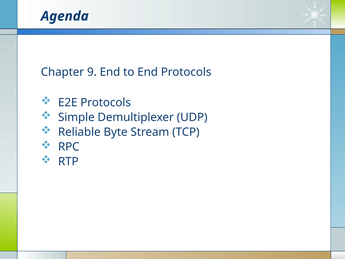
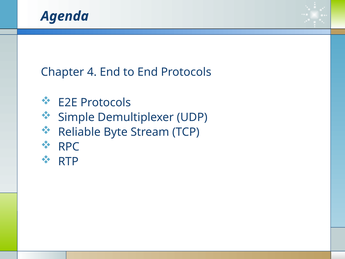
9: 9 -> 4
